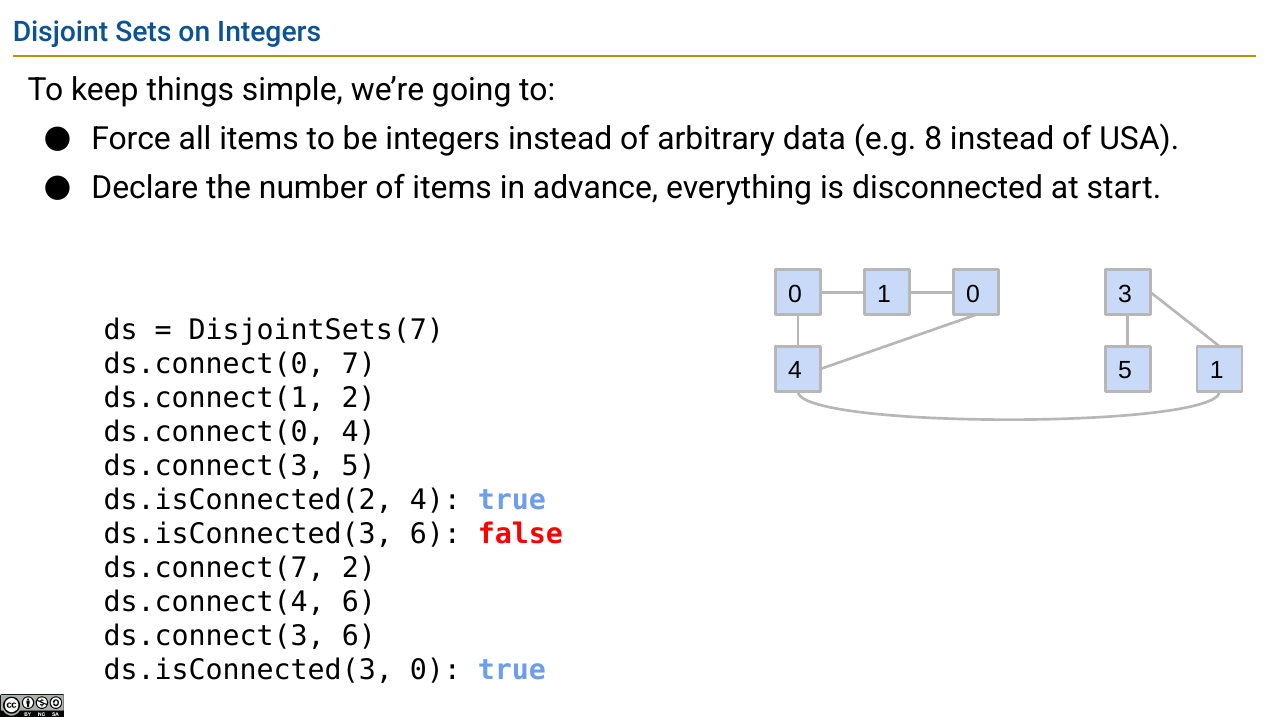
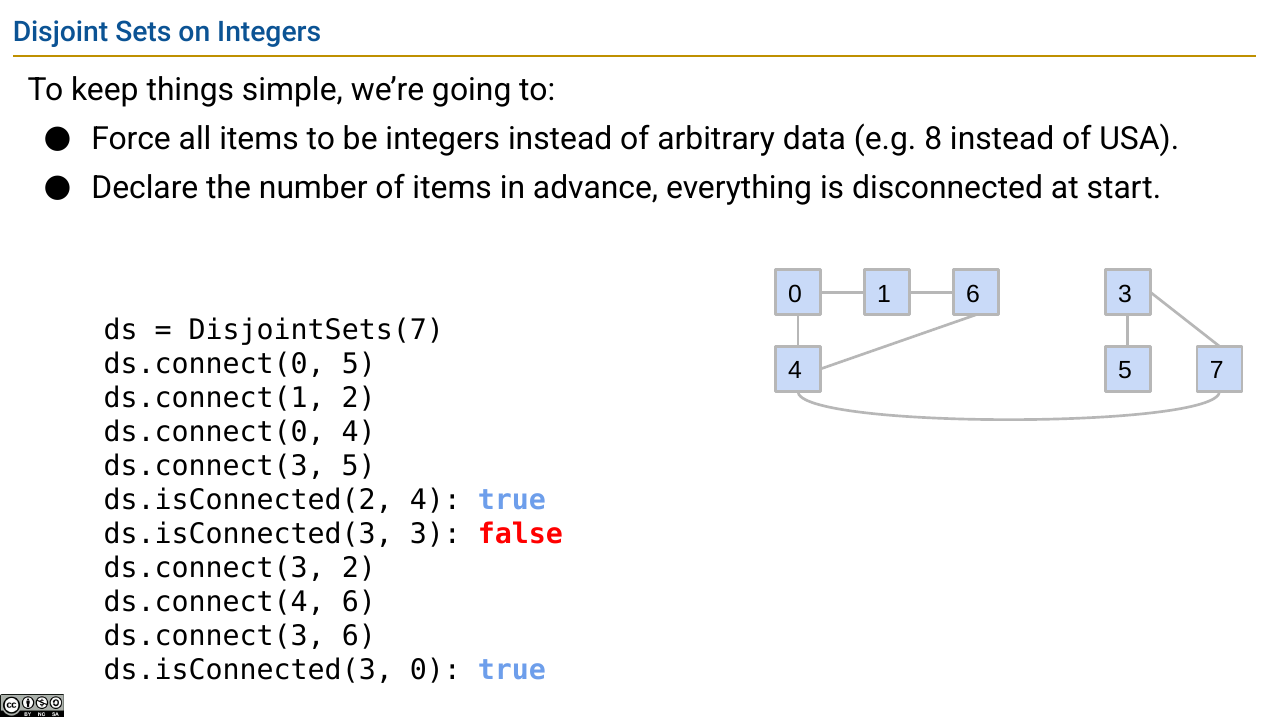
1 0: 0 -> 6
ds.connect(0 7: 7 -> 5
5 1: 1 -> 7
ds.isConnected(3 6: 6 -> 3
ds.connect(7 at (214, 569): ds.connect(7 -> ds.connect(3
